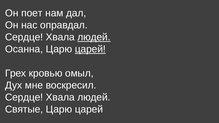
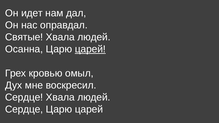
поет: поет -> идет
Сердце at (24, 37): Сердце -> Святые
людей at (94, 37) underline: present -> none
Святые at (24, 109): Святые -> Сердце
